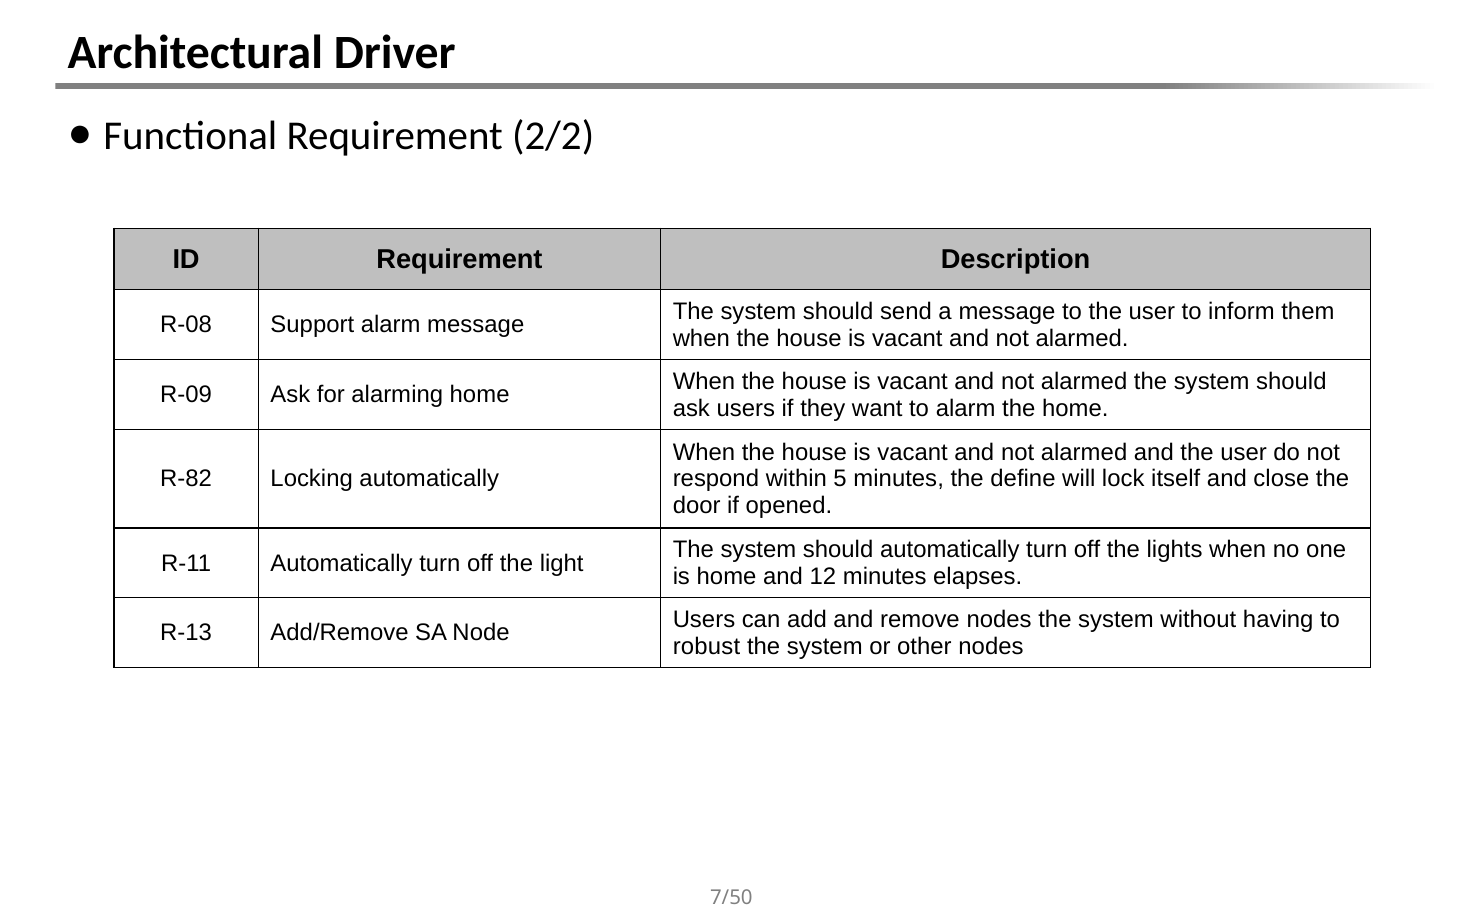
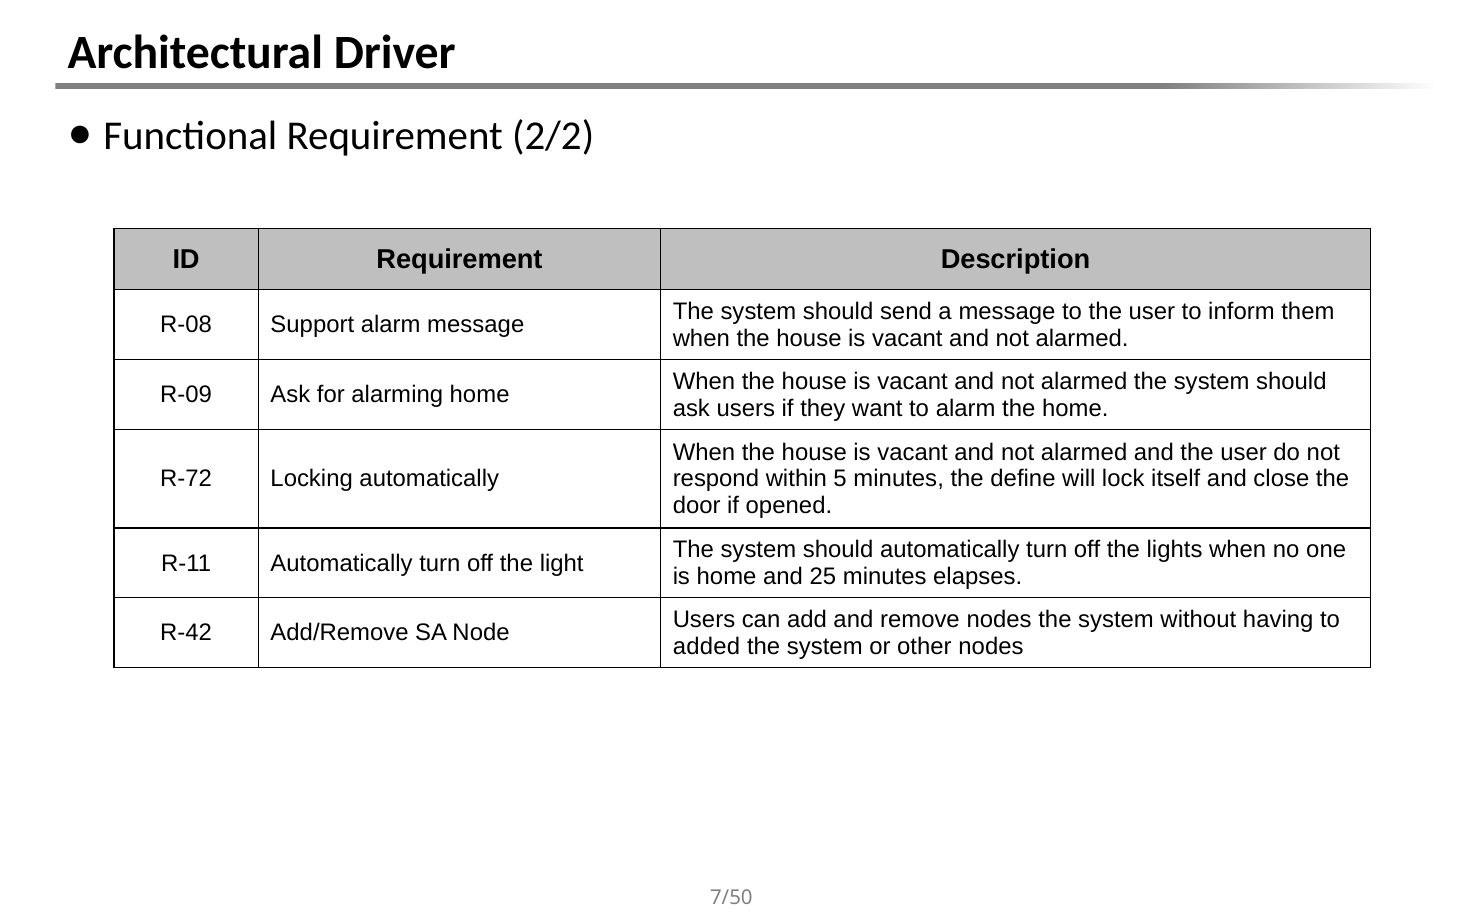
R-82: R-82 -> R-72
12: 12 -> 25
R-13: R-13 -> R-42
robust: robust -> added
